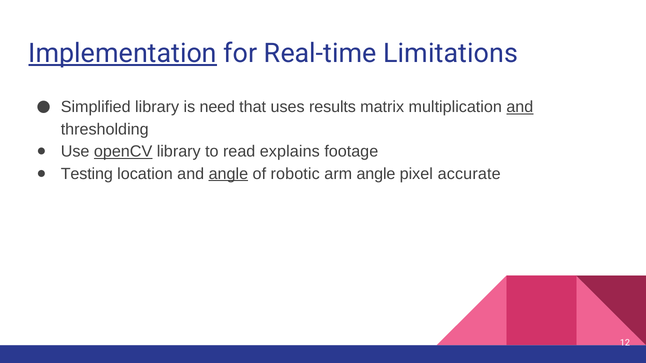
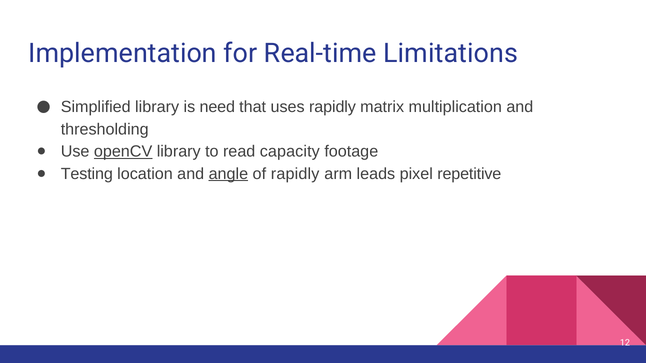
Implementation underline: present -> none
uses results: results -> rapidly
and at (520, 107) underline: present -> none
explains: explains -> capacity
of robotic: robotic -> rapidly
arm angle: angle -> leads
accurate: accurate -> repetitive
